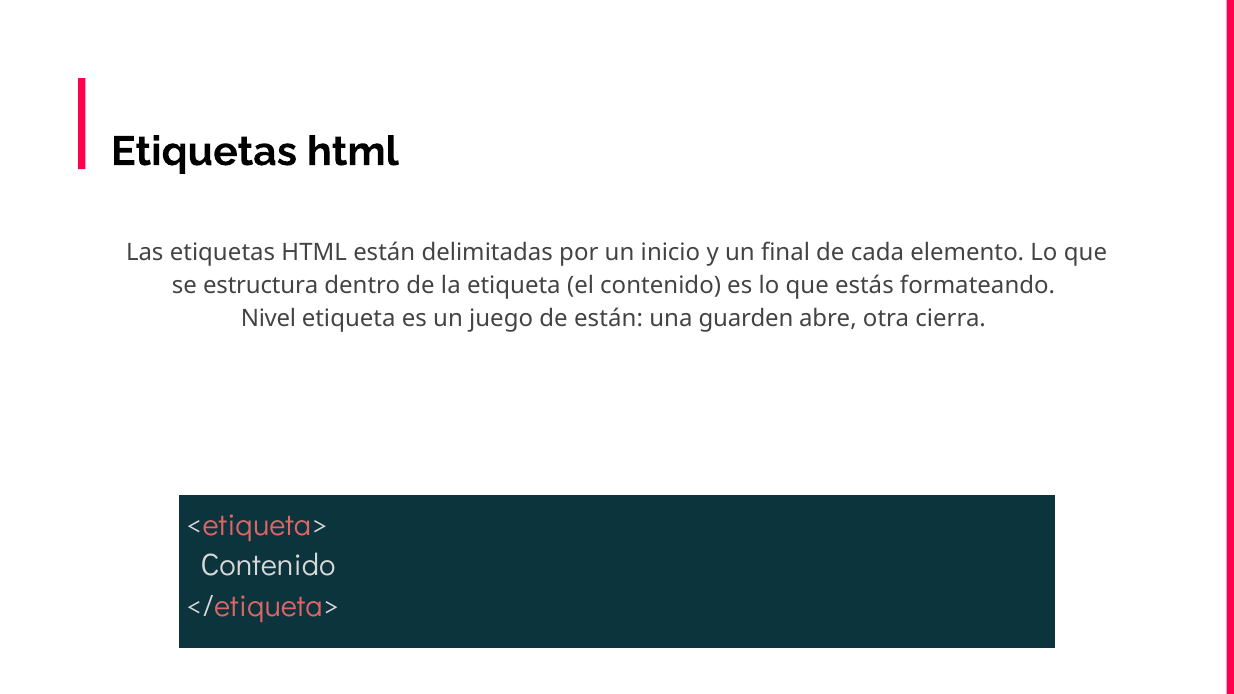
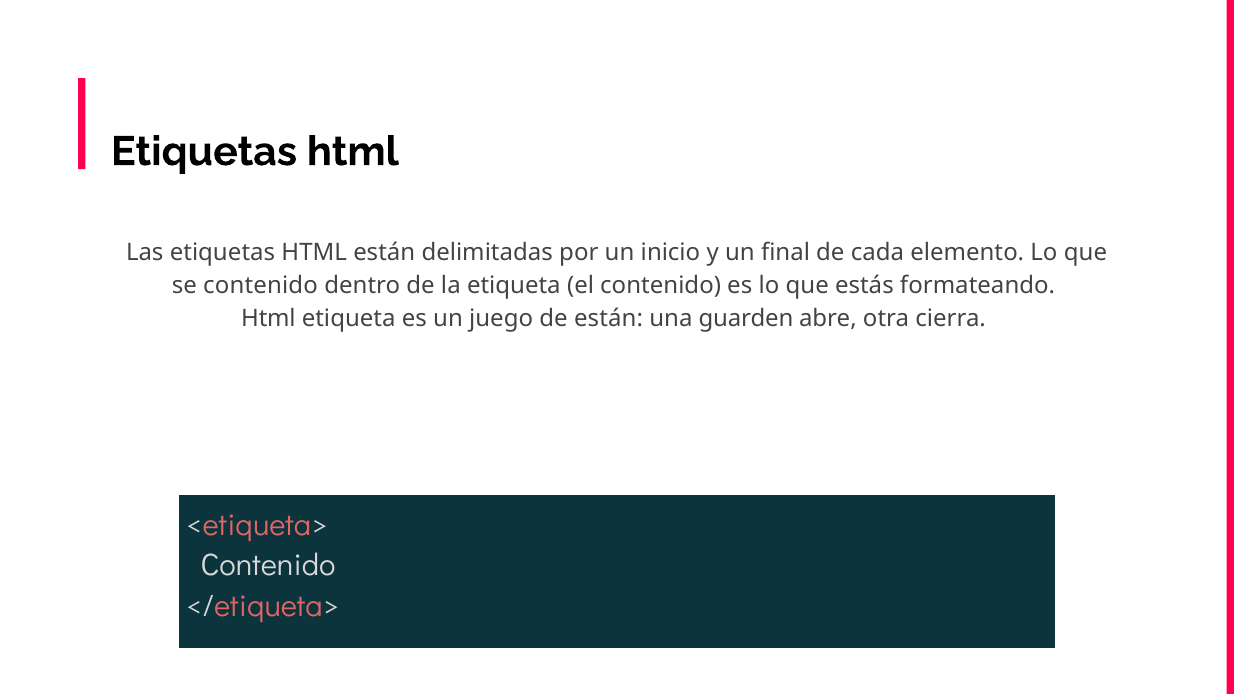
se estructura: estructura -> contenido
Nivel at (268, 319): Nivel -> Html
